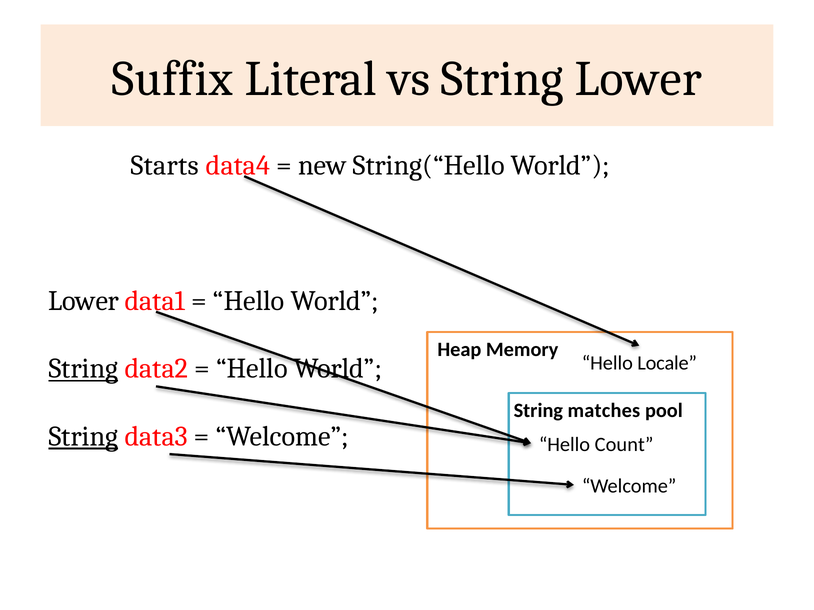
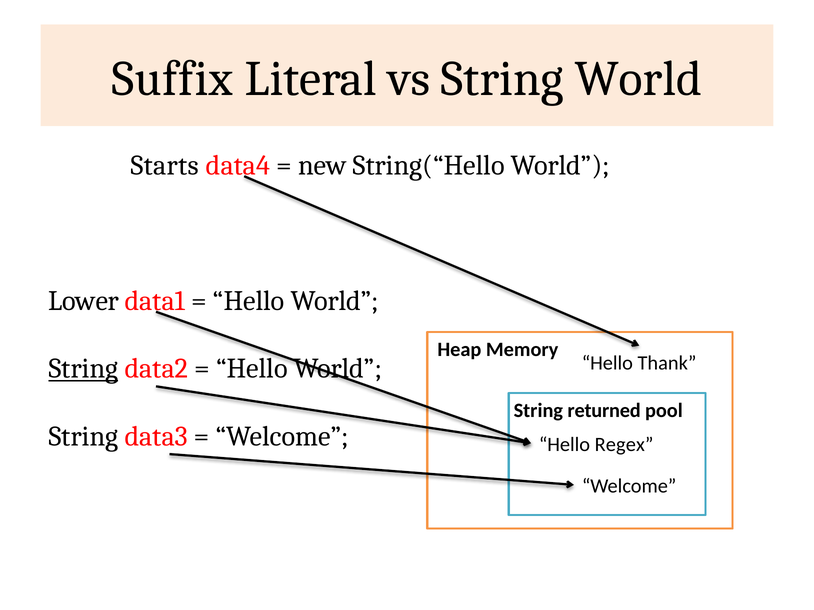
String Lower: Lower -> World
Locale: Locale -> Thank
matches: matches -> returned
String at (83, 437) underline: present -> none
Count: Count -> Regex
